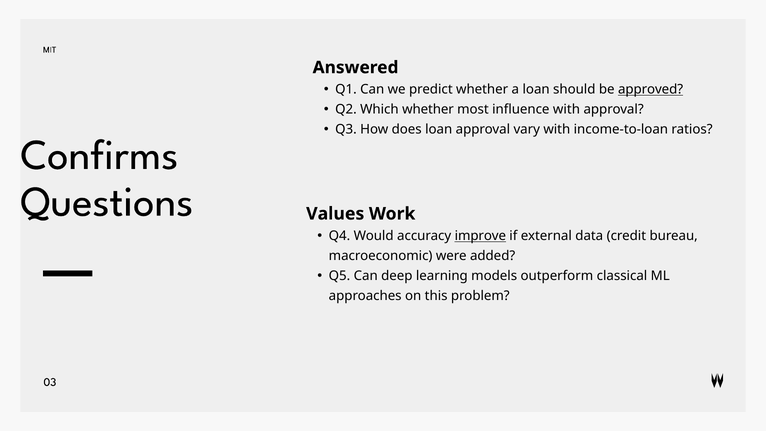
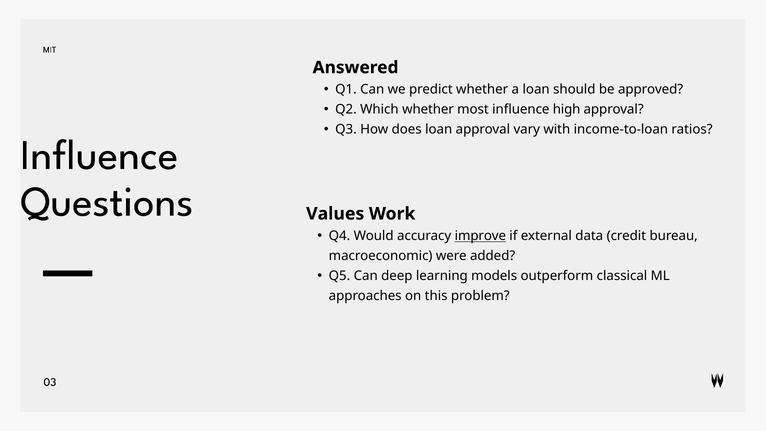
approved underline: present -> none
influence with: with -> high
Confirms at (99, 155): Confirms -> Influence
